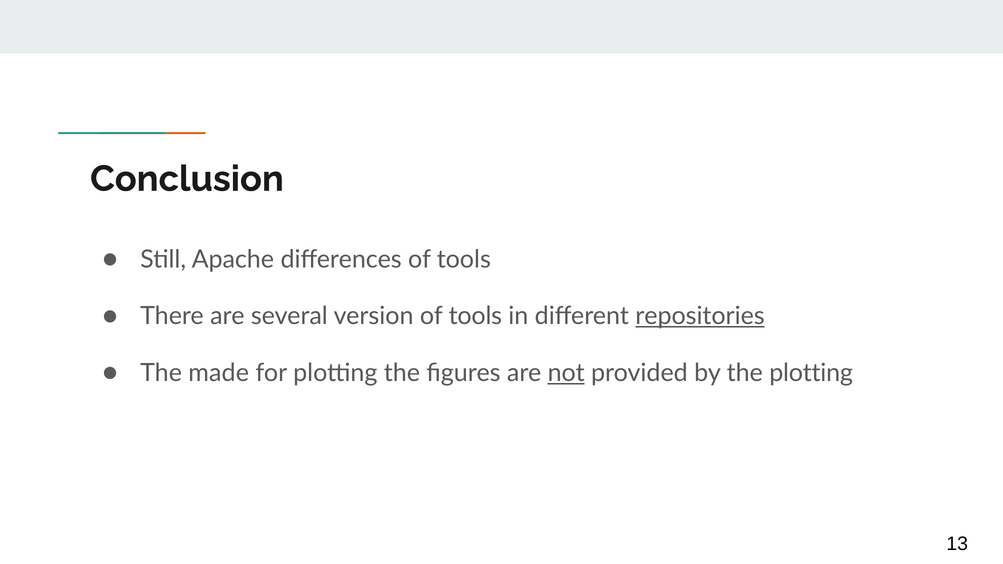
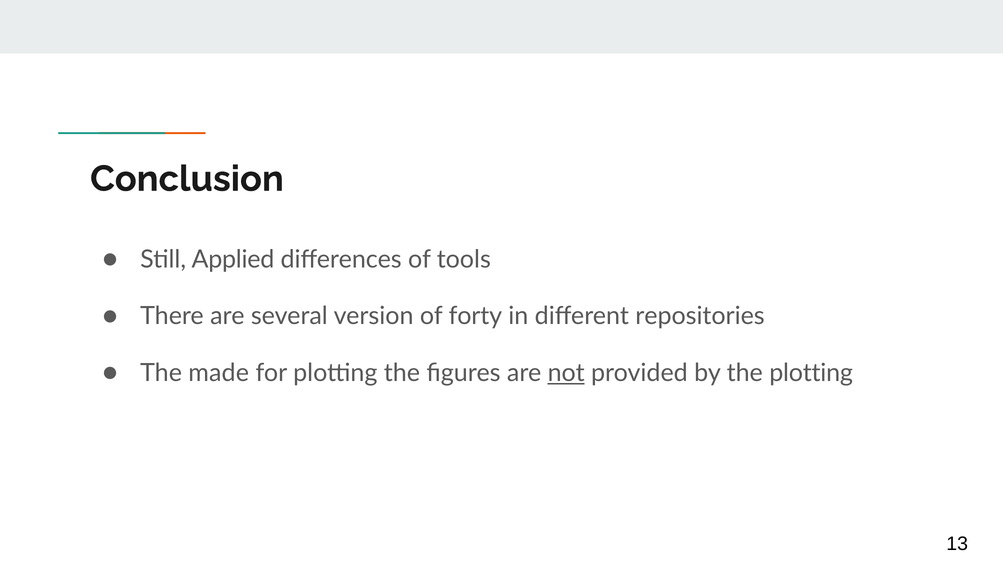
Apache: Apache -> Applied
version of tools: tools -> forty
repositories underline: present -> none
